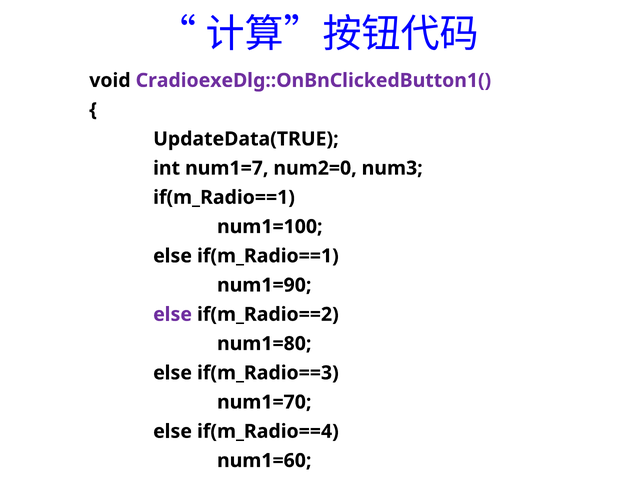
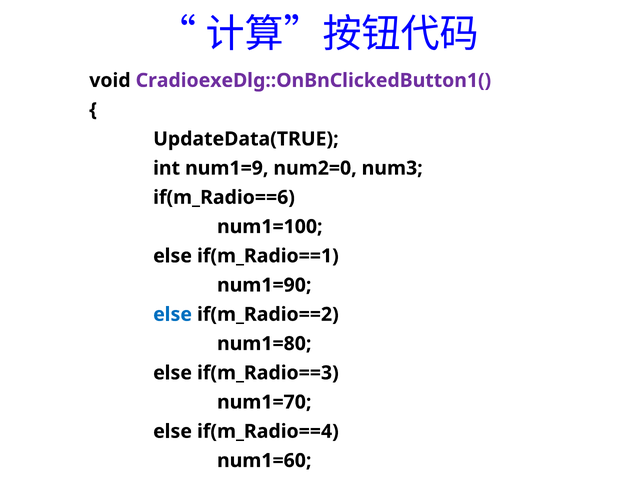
num1=7: num1=7 -> num1=9
if(m_Radio==1 at (224, 198): if(m_Radio==1 -> if(m_Radio==6
else at (173, 315) colour: purple -> blue
